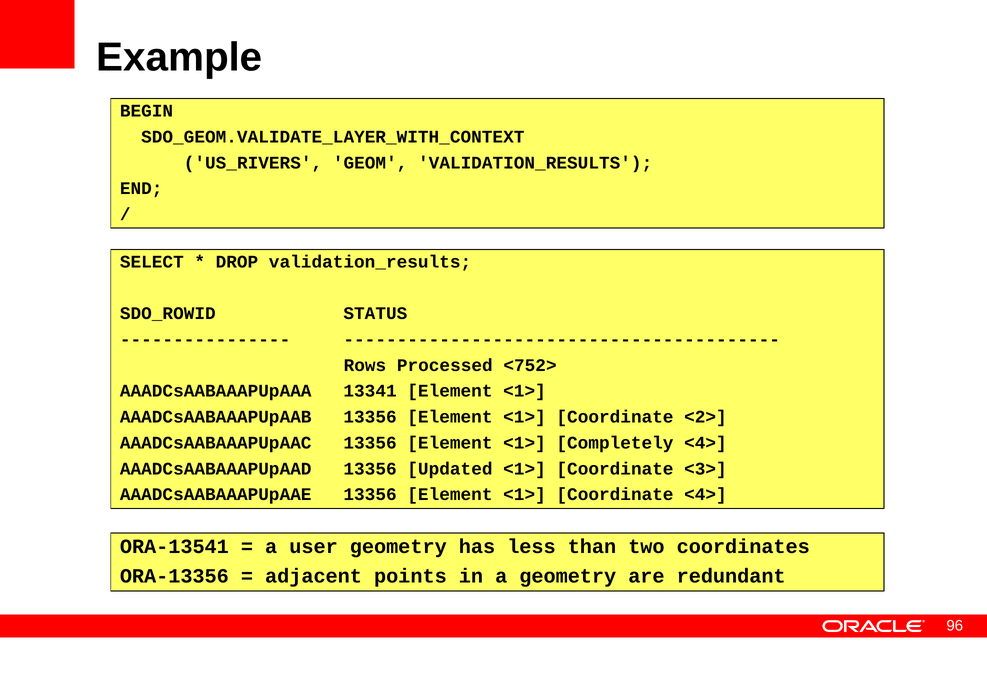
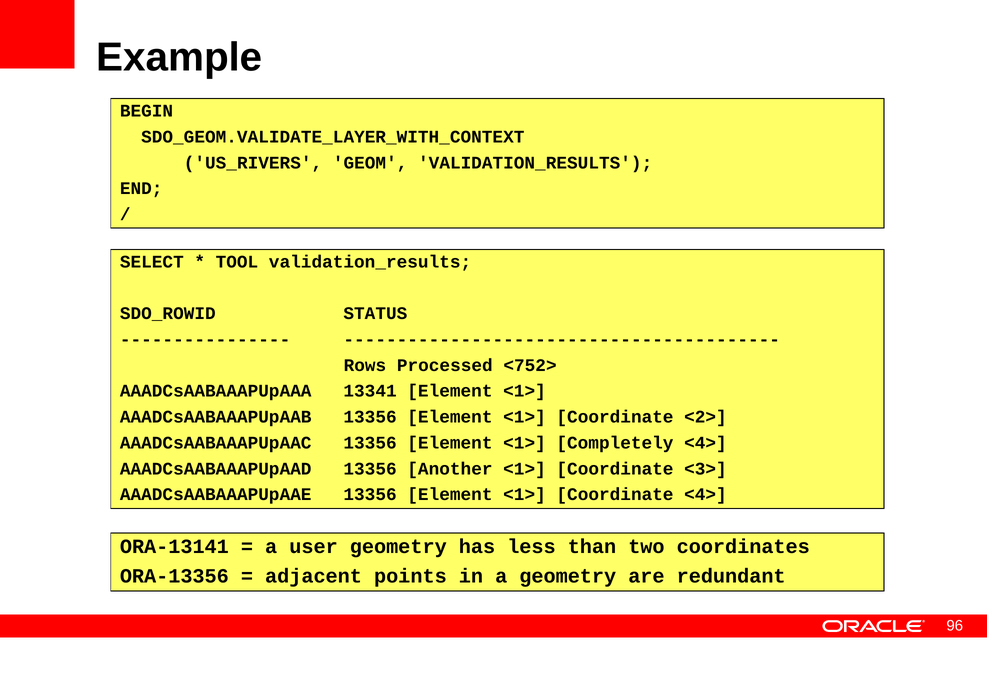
DROP: DROP -> TOOL
Updated: Updated -> Another
ORA-13541: ORA-13541 -> ORA-13141
